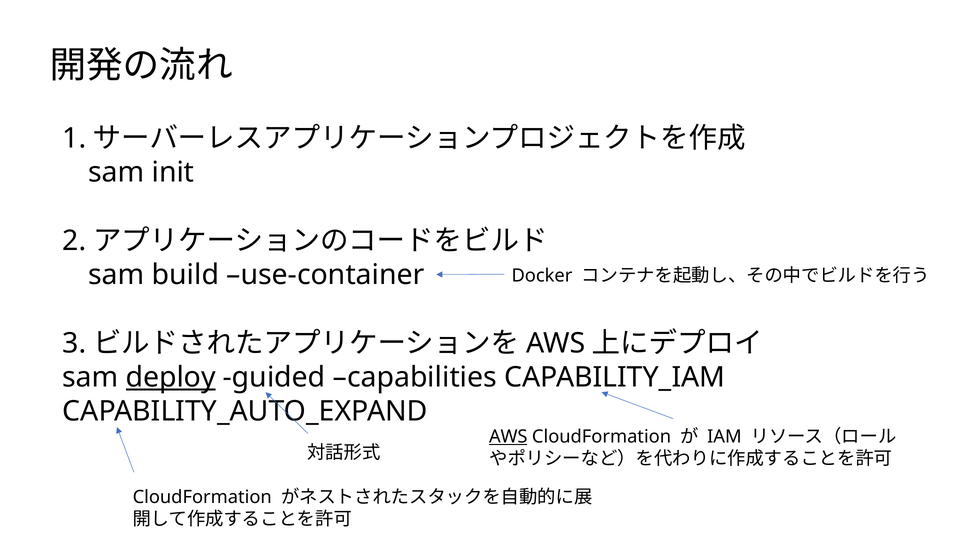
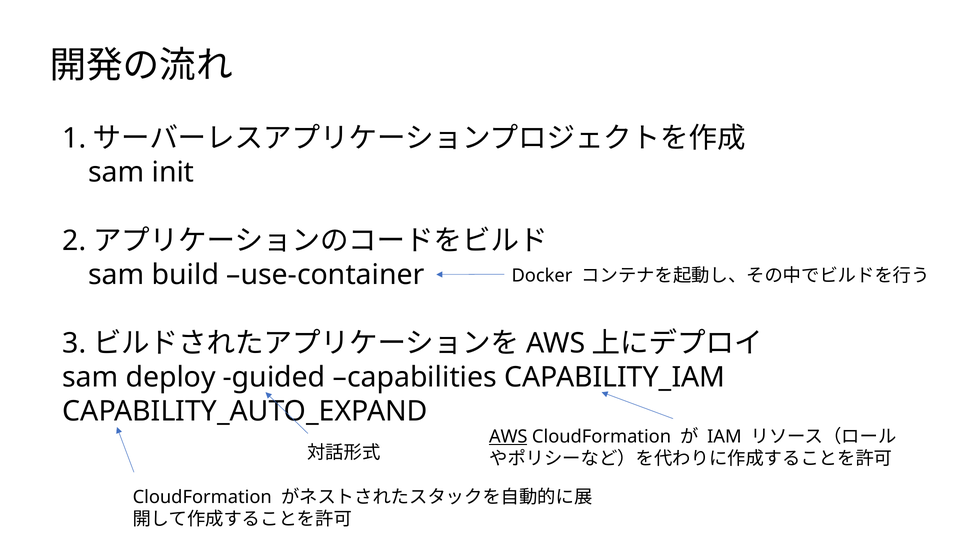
deploy underline: present -> none
